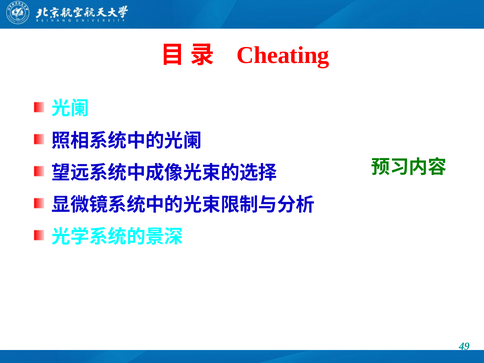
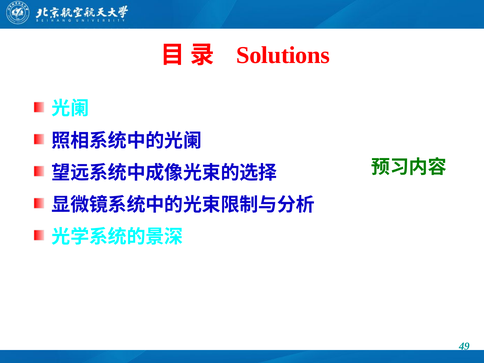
Cheating: Cheating -> Solutions
